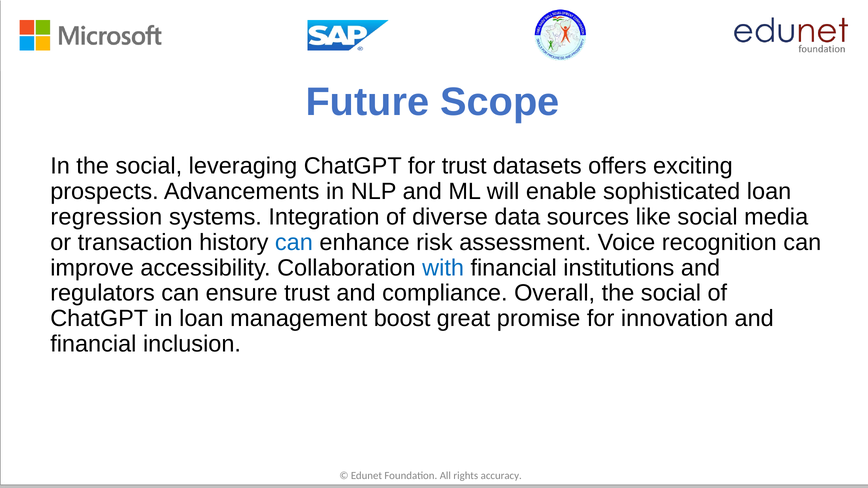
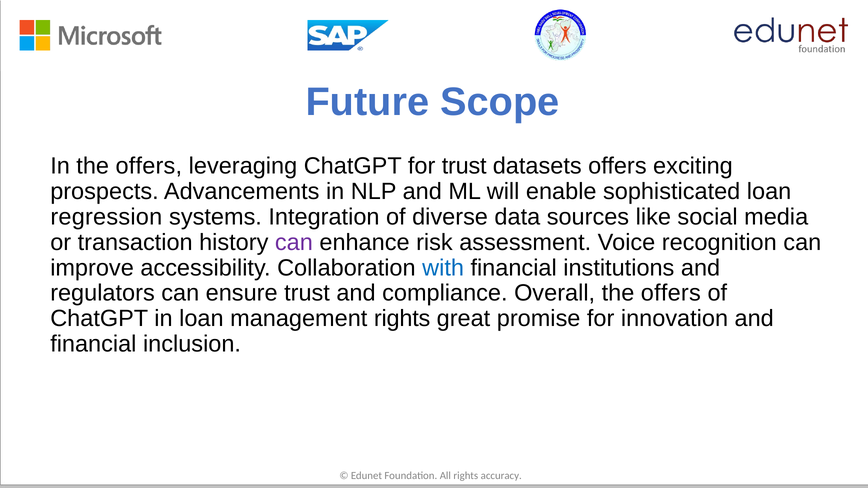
In the social: social -> offers
can at (294, 242) colour: blue -> purple
Overall the social: social -> offers
management boost: boost -> rights
